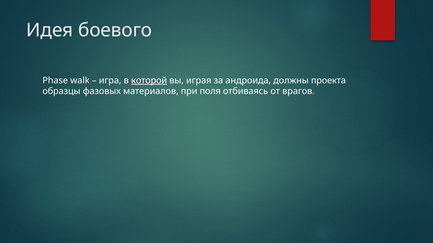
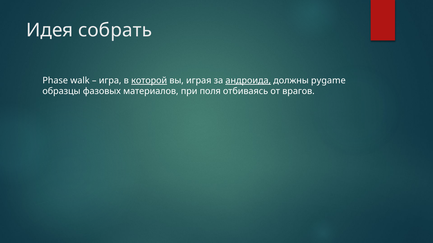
боевого: боевого -> собрать
андроида underline: none -> present
проекта: проекта -> pygame
